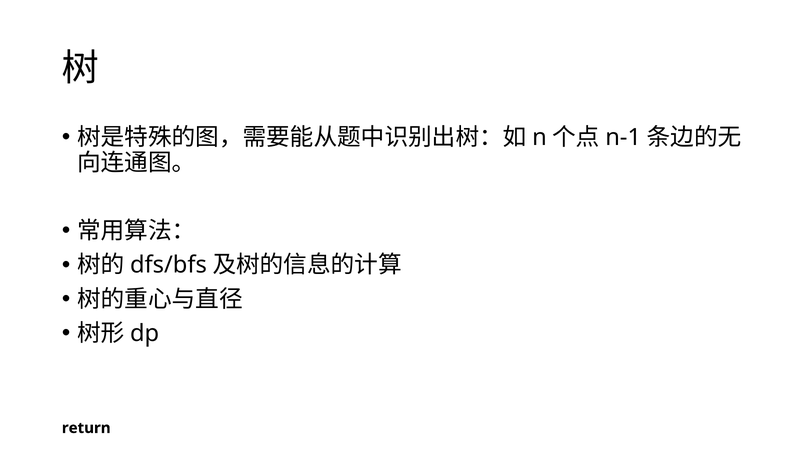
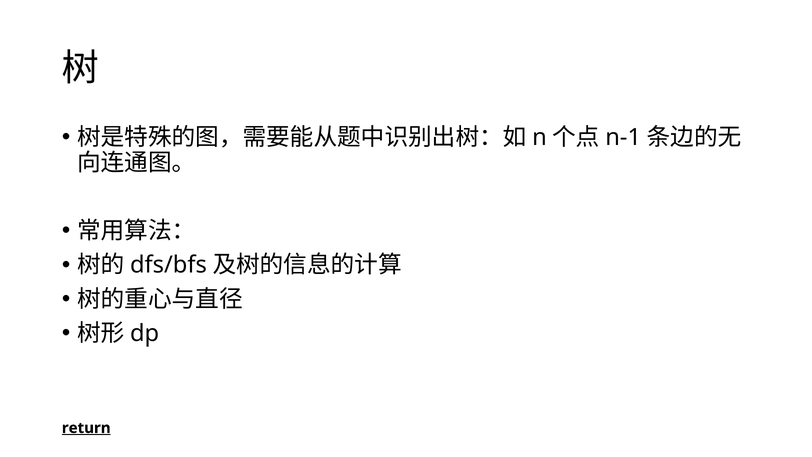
return underline: none -> present
